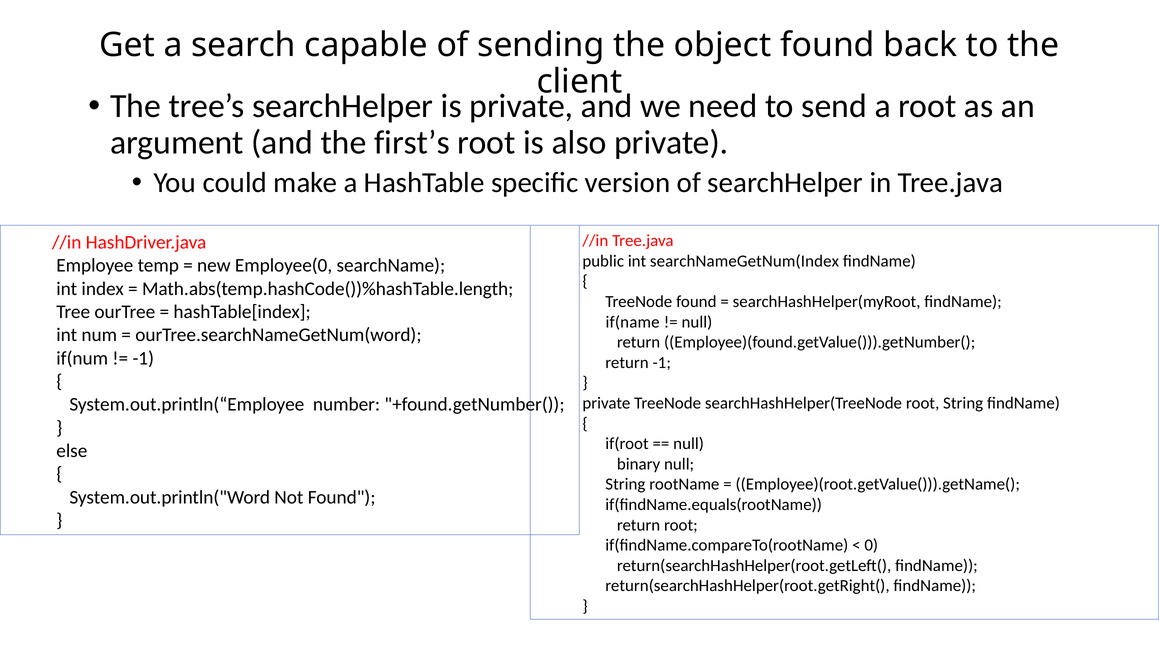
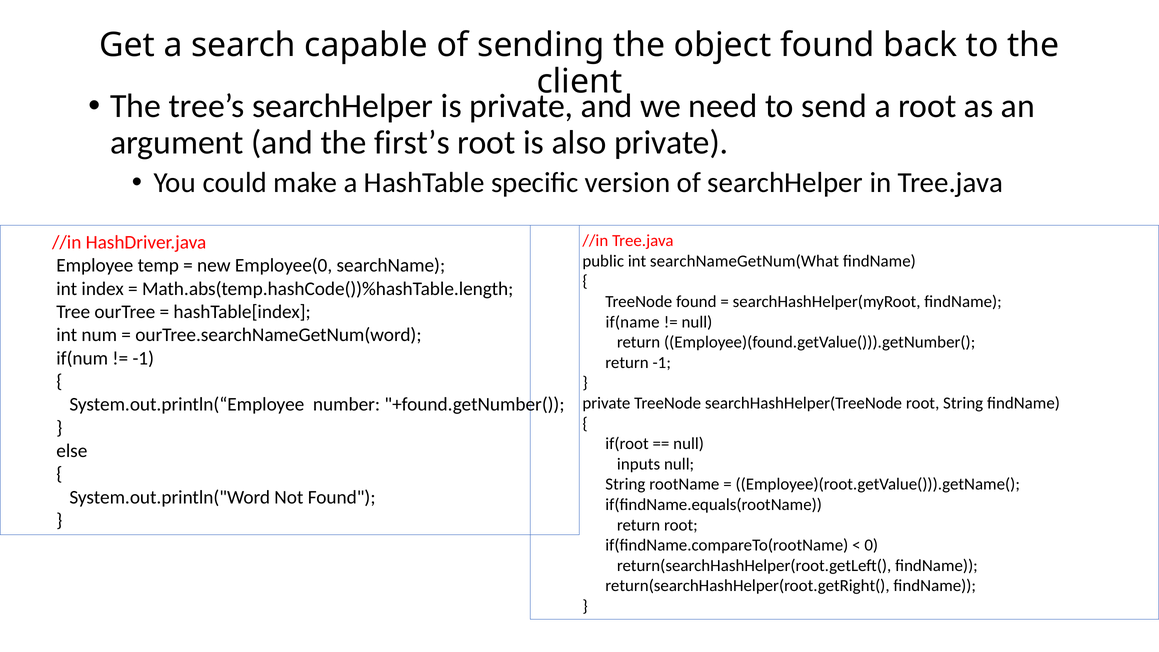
searchNameGetNum(Index: searchNameGetNum(Index -> searchNameGetNum(What
binary: binary -> inputs
